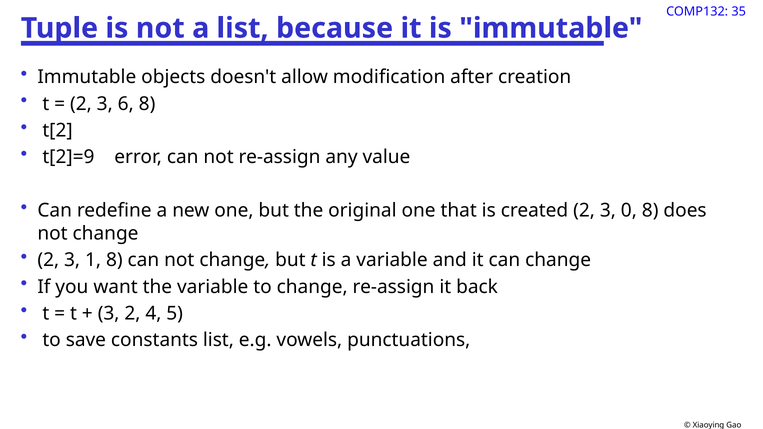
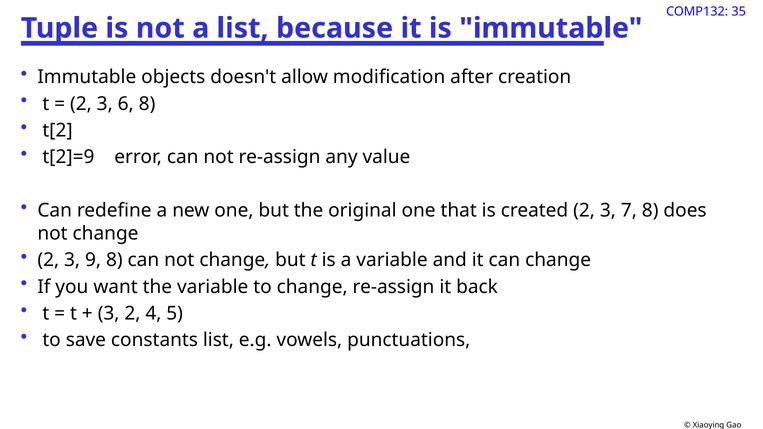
0: 0 -> 7
1: 1 -> 9
